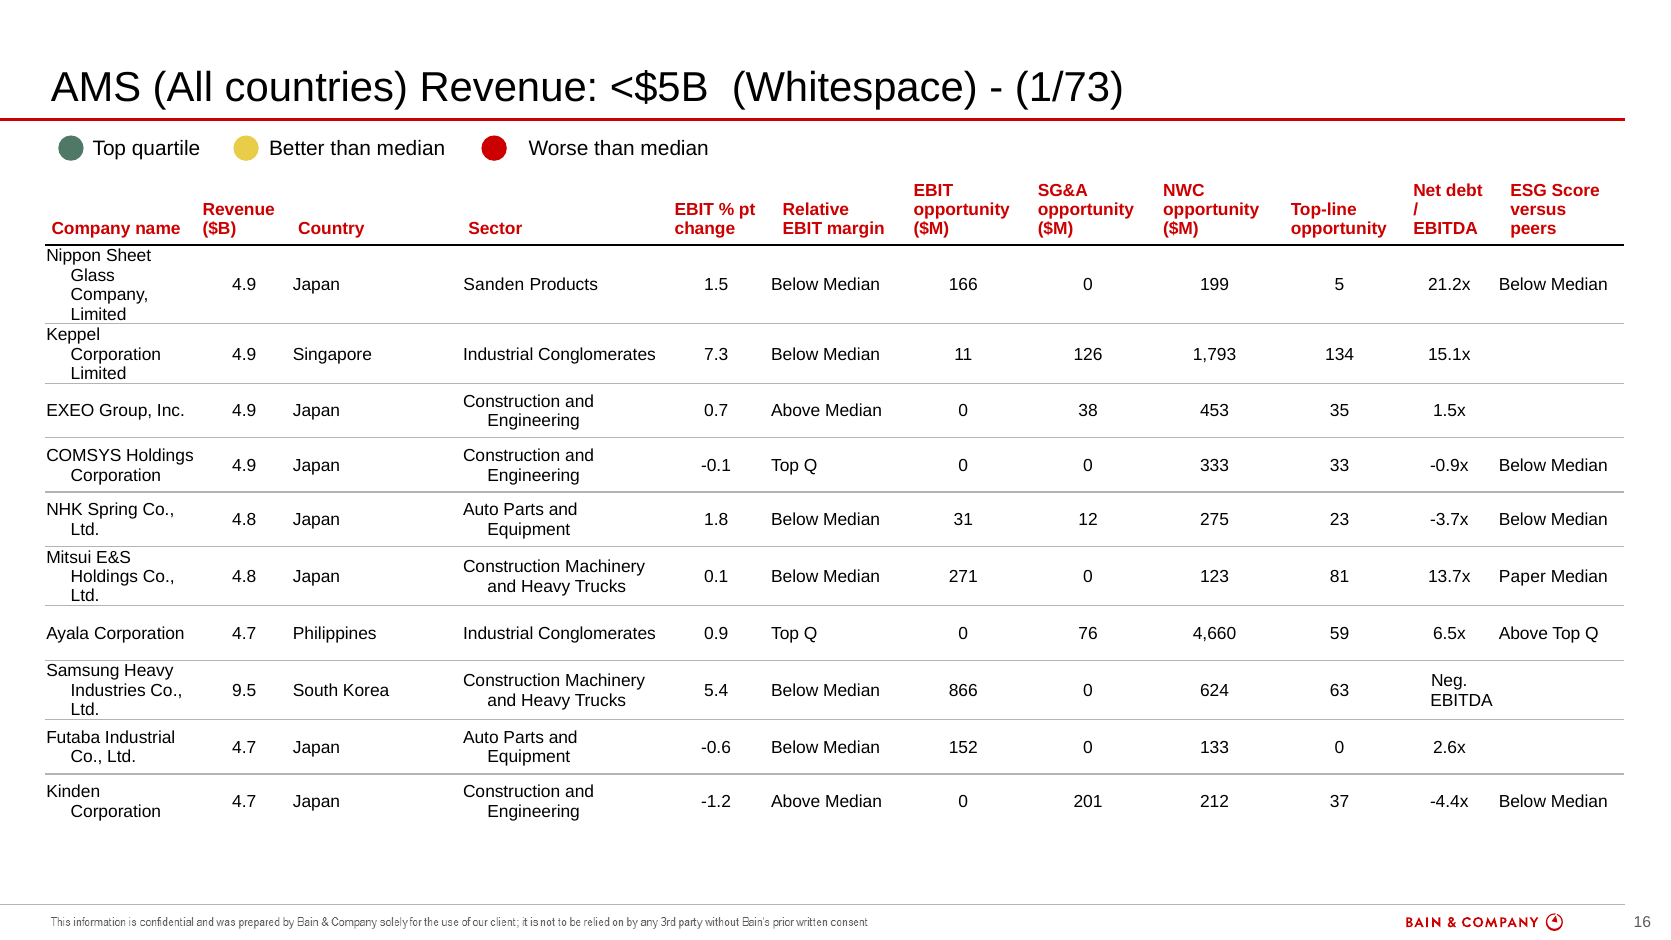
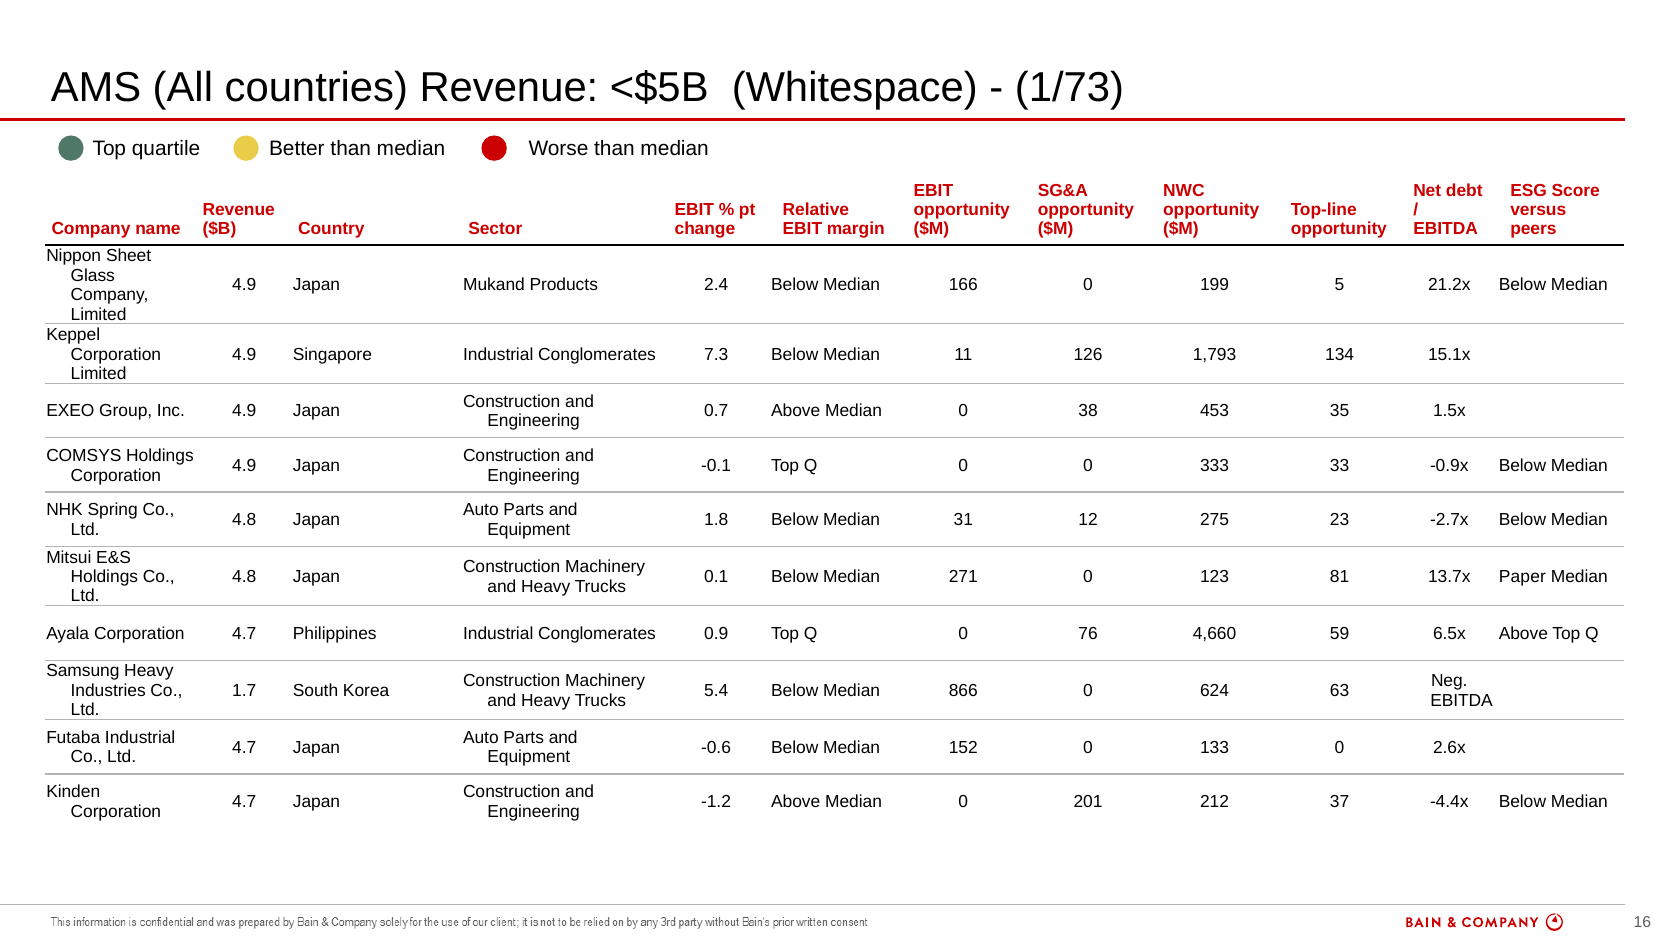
Sanden: Sanden -> Mukand
1.5: 1.5 -> 2.4
-3.7x: -3.7x -> -2.7x
9.5: 9.5 -> 1.7
